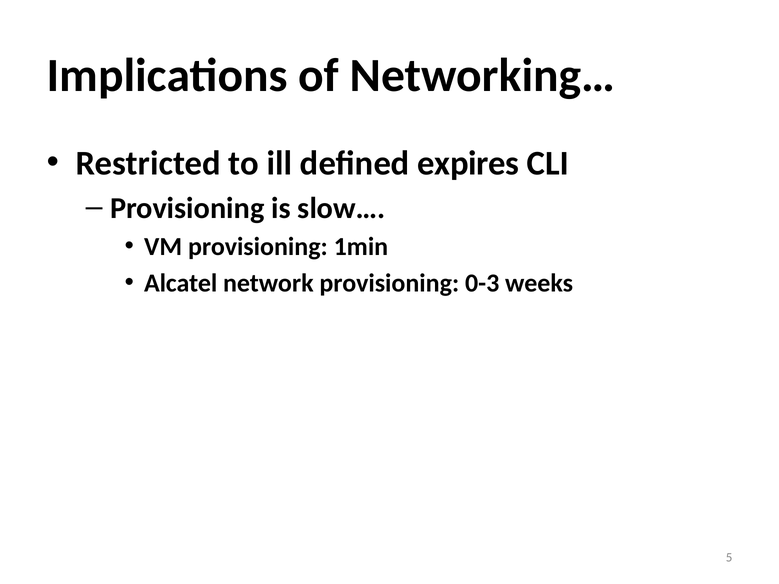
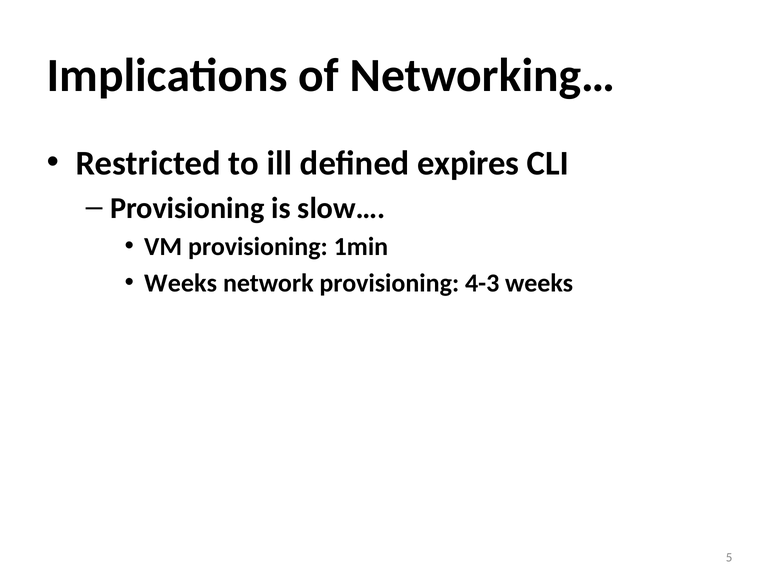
Alcatel at (181, 283): Alcatel -> Weeks
0-3: 0-3 -> 4-3
